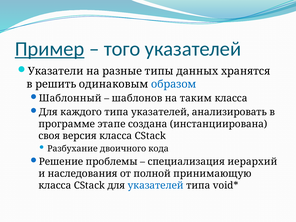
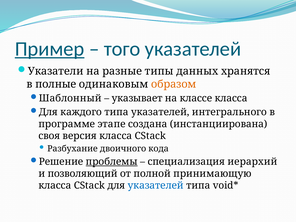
решить: решить -> полные
образом colour: blue -> orange
шаблонов: шаблонов -> указывает
таким: таким -> классе
анализировать: анализировать -> интегрального
проблемы underline: none -> present
наследования: наследования -> позволяющий
